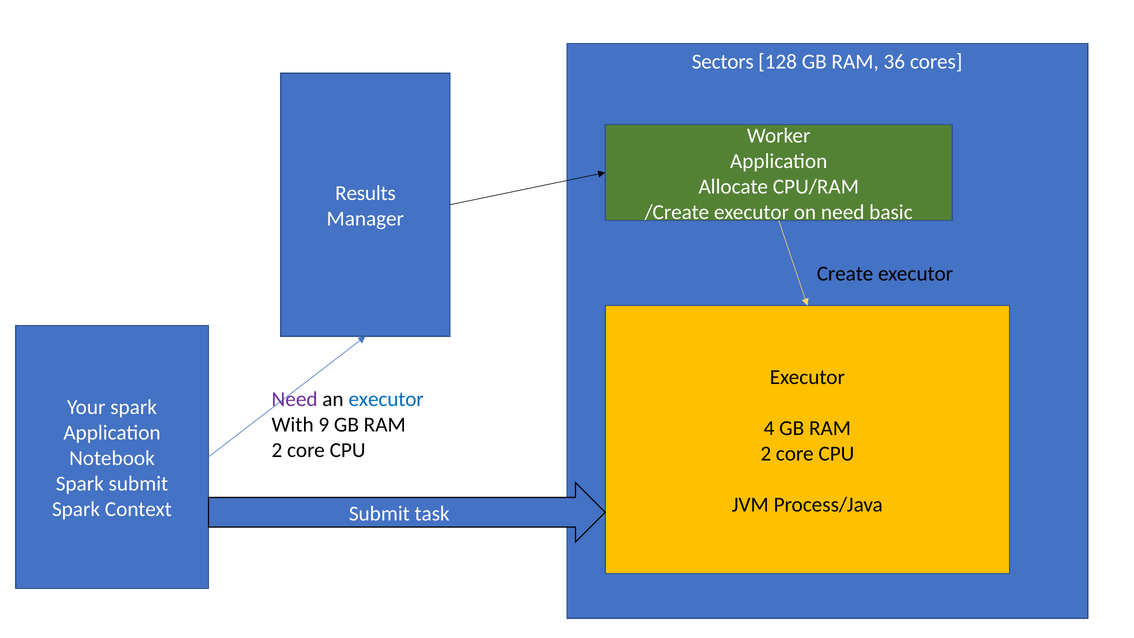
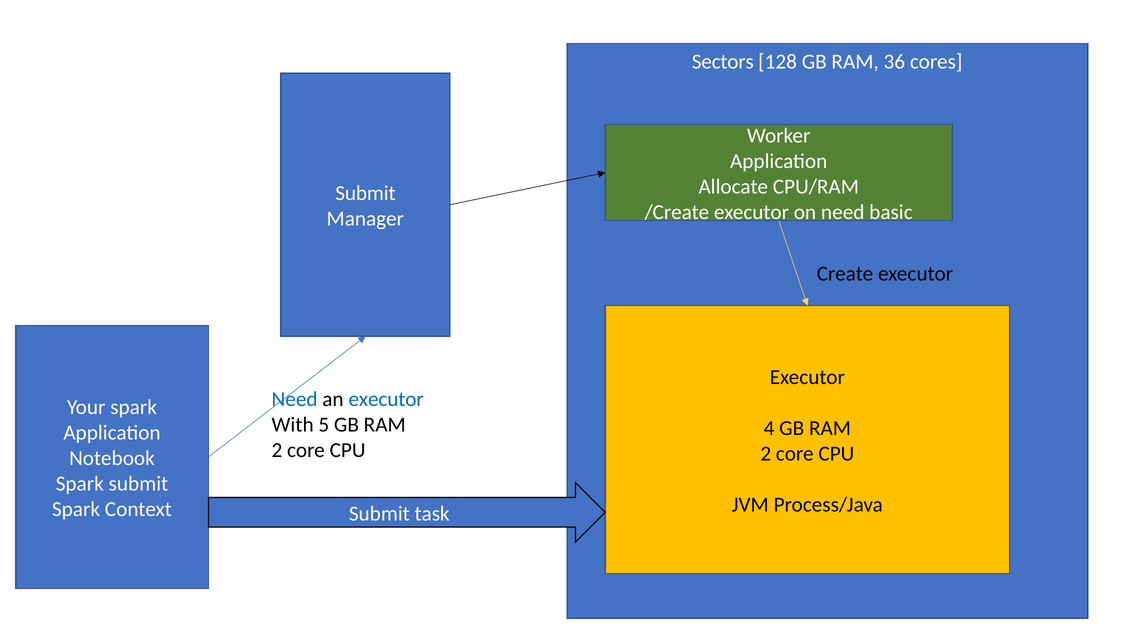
Results at (365, 193): Results -> Submit
Need at (295, 399) colour: purple -> blue
9: 9 -> 5
